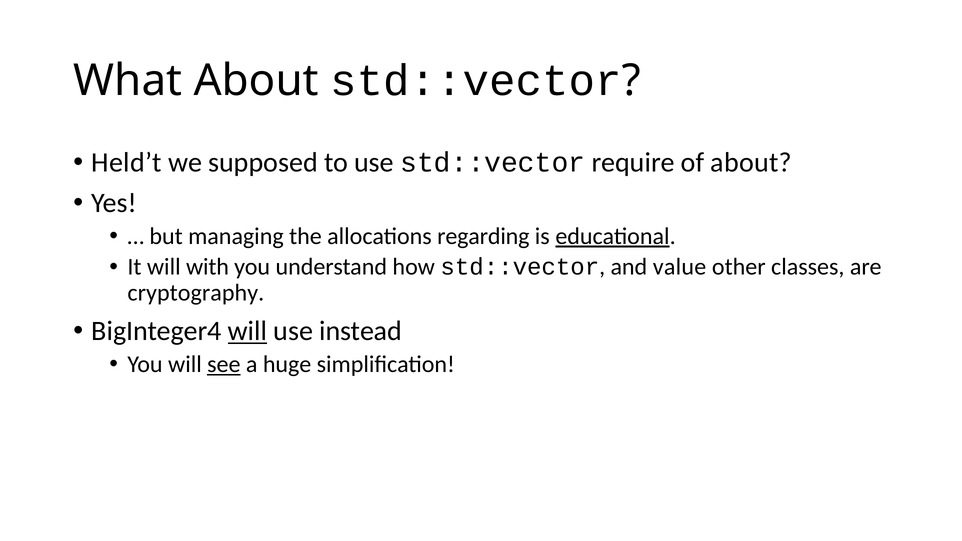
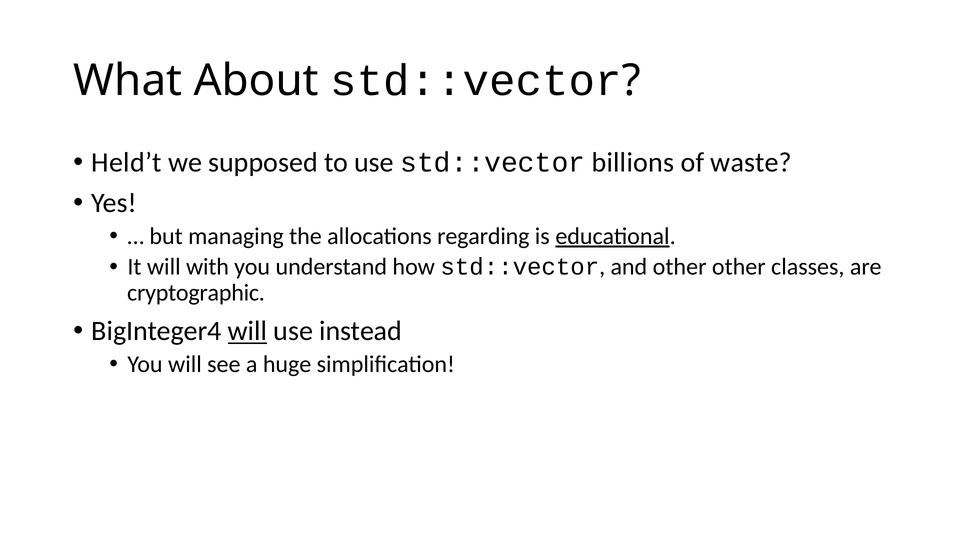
require: require -> billions
of about: about -> waste
and value: value -> other
cryptography: cryptography -> cryptographic
see underline: present -> none
